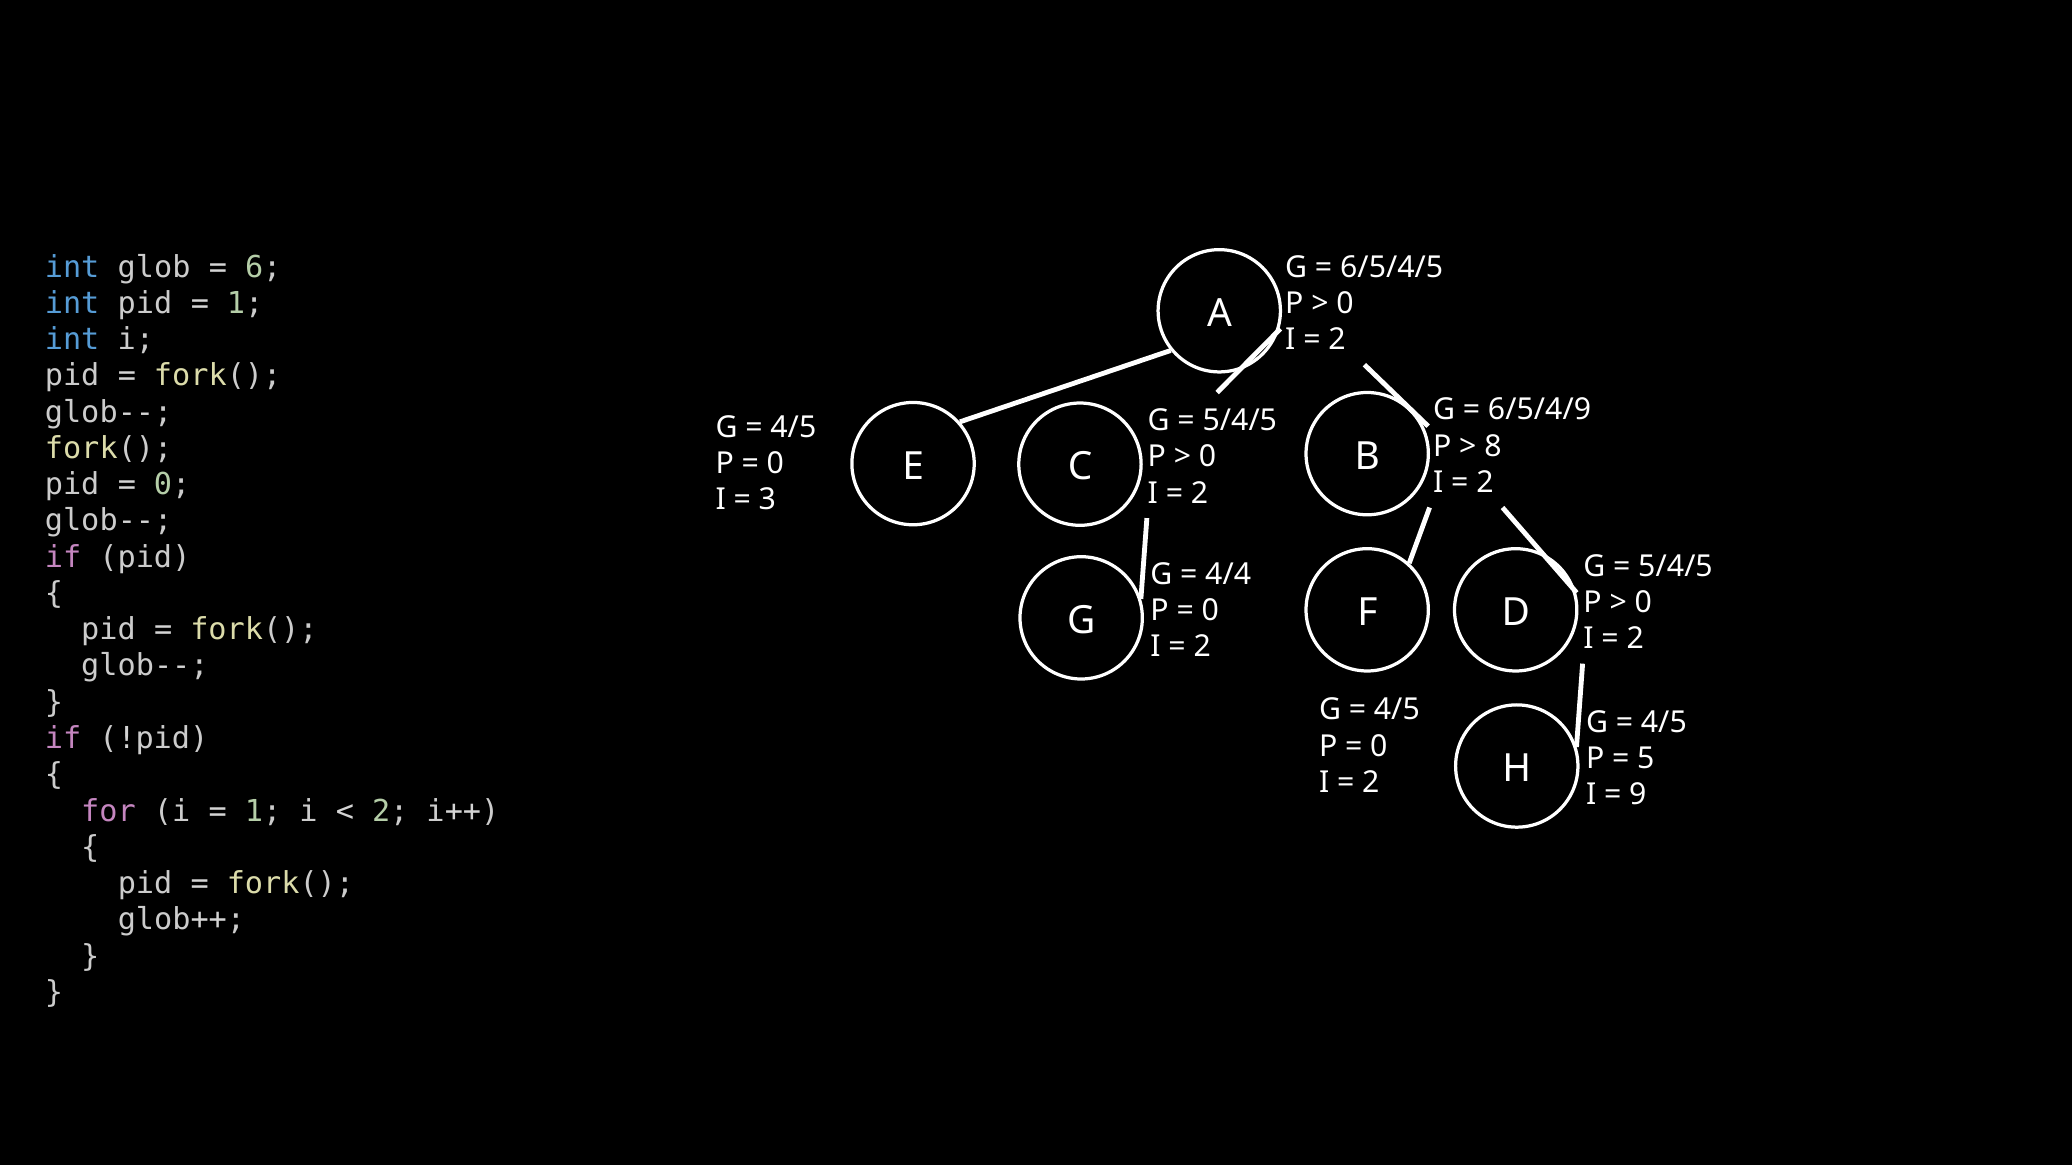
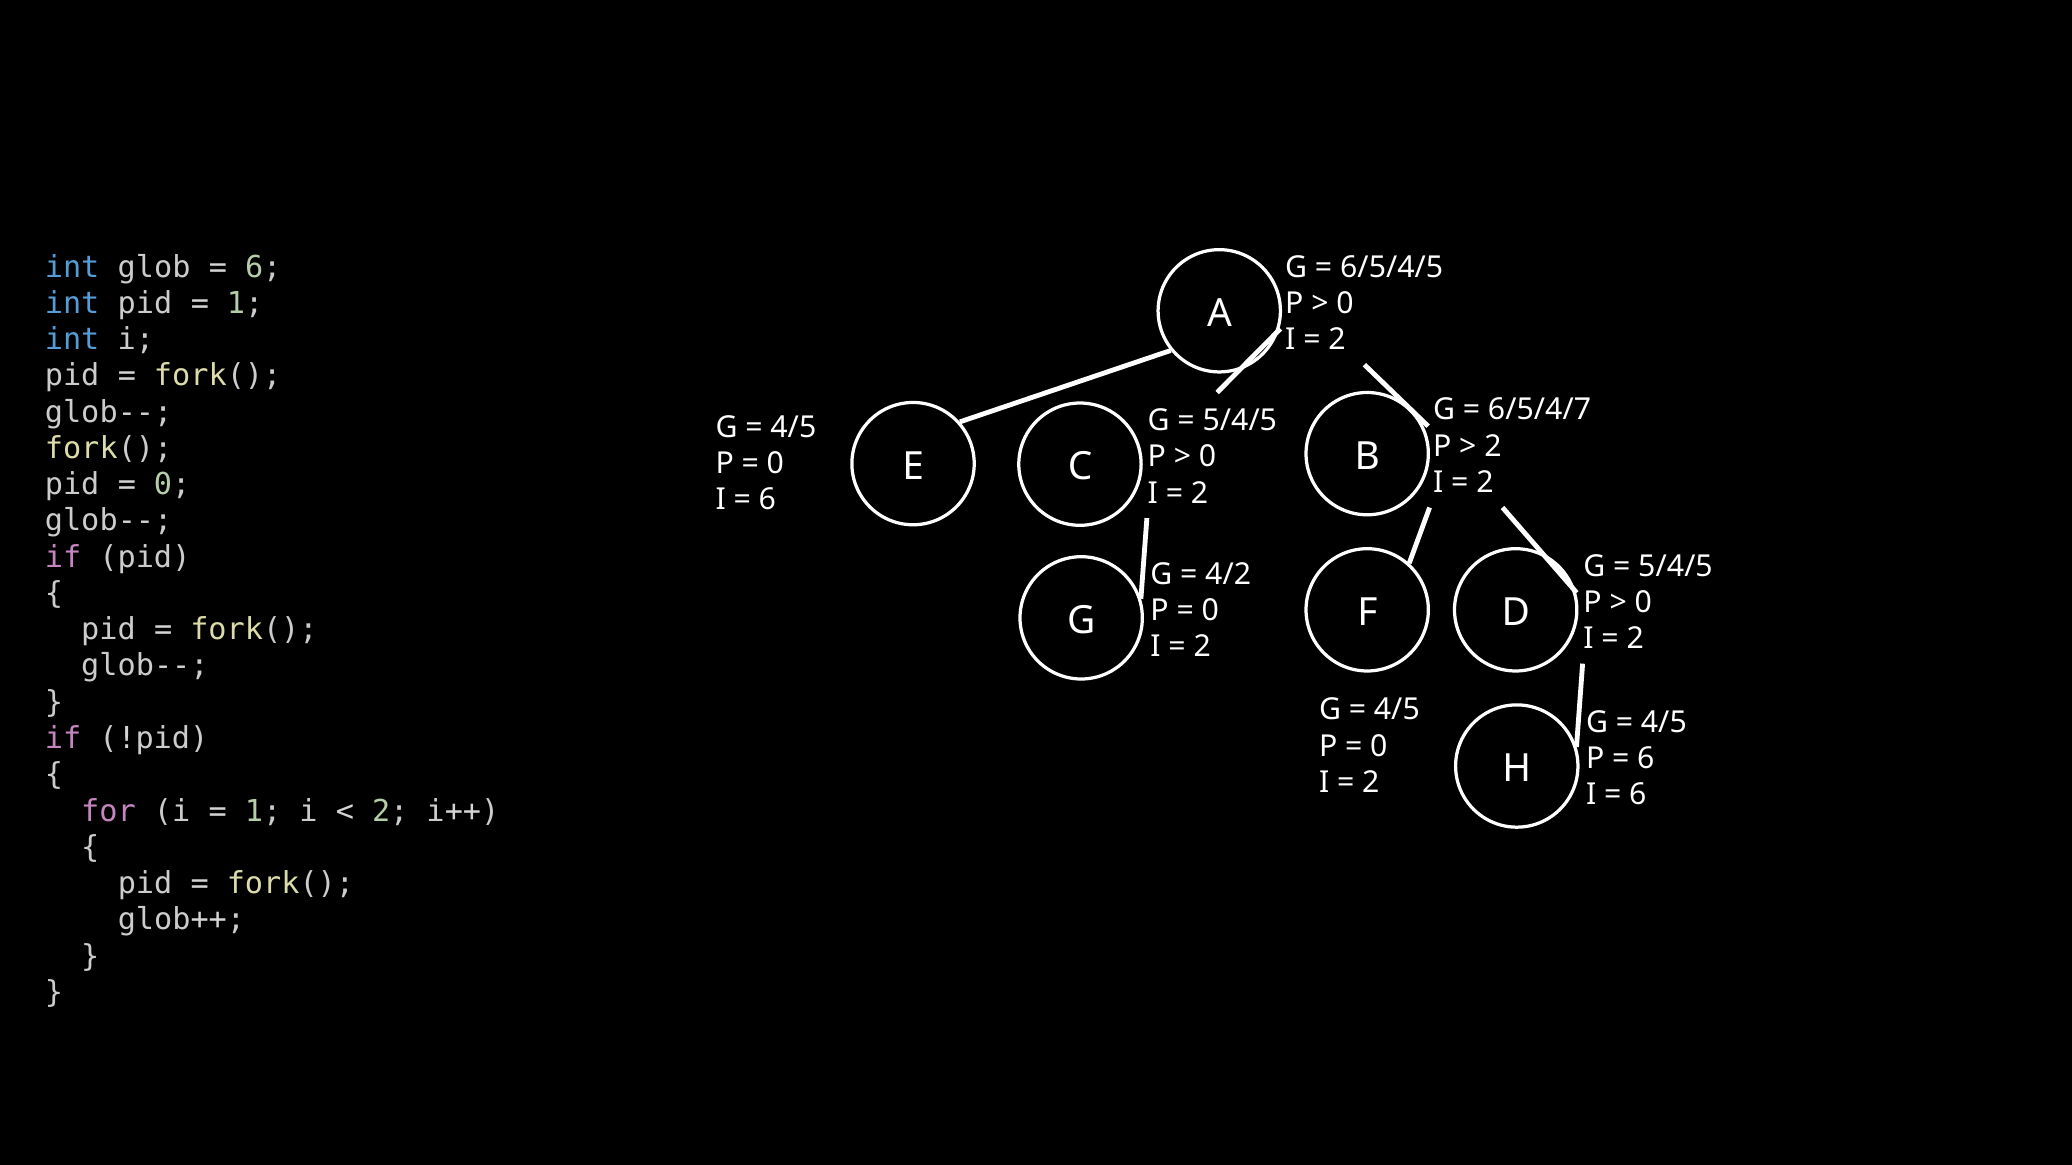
6/5/4/9: 6/5/4/9 -> 6/5/4/7
8 at (1493, 446): 8 -> 2
3 at (767, 500): 3 -> 6
4/4: 4/4 -> 4/2
5 at (1646, 759): 5 -> 6
9 at (1638, 795): 9 -> 6
